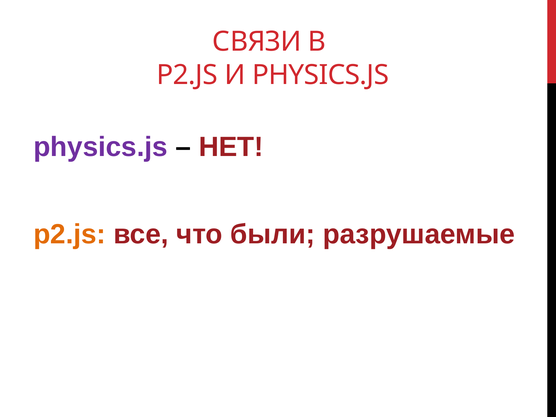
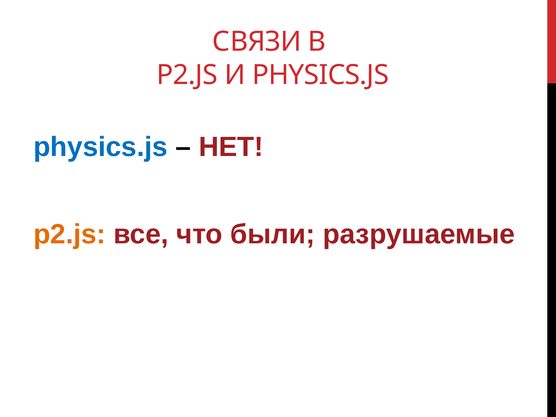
physics.js at (100, 147) colour: purple -> blue
